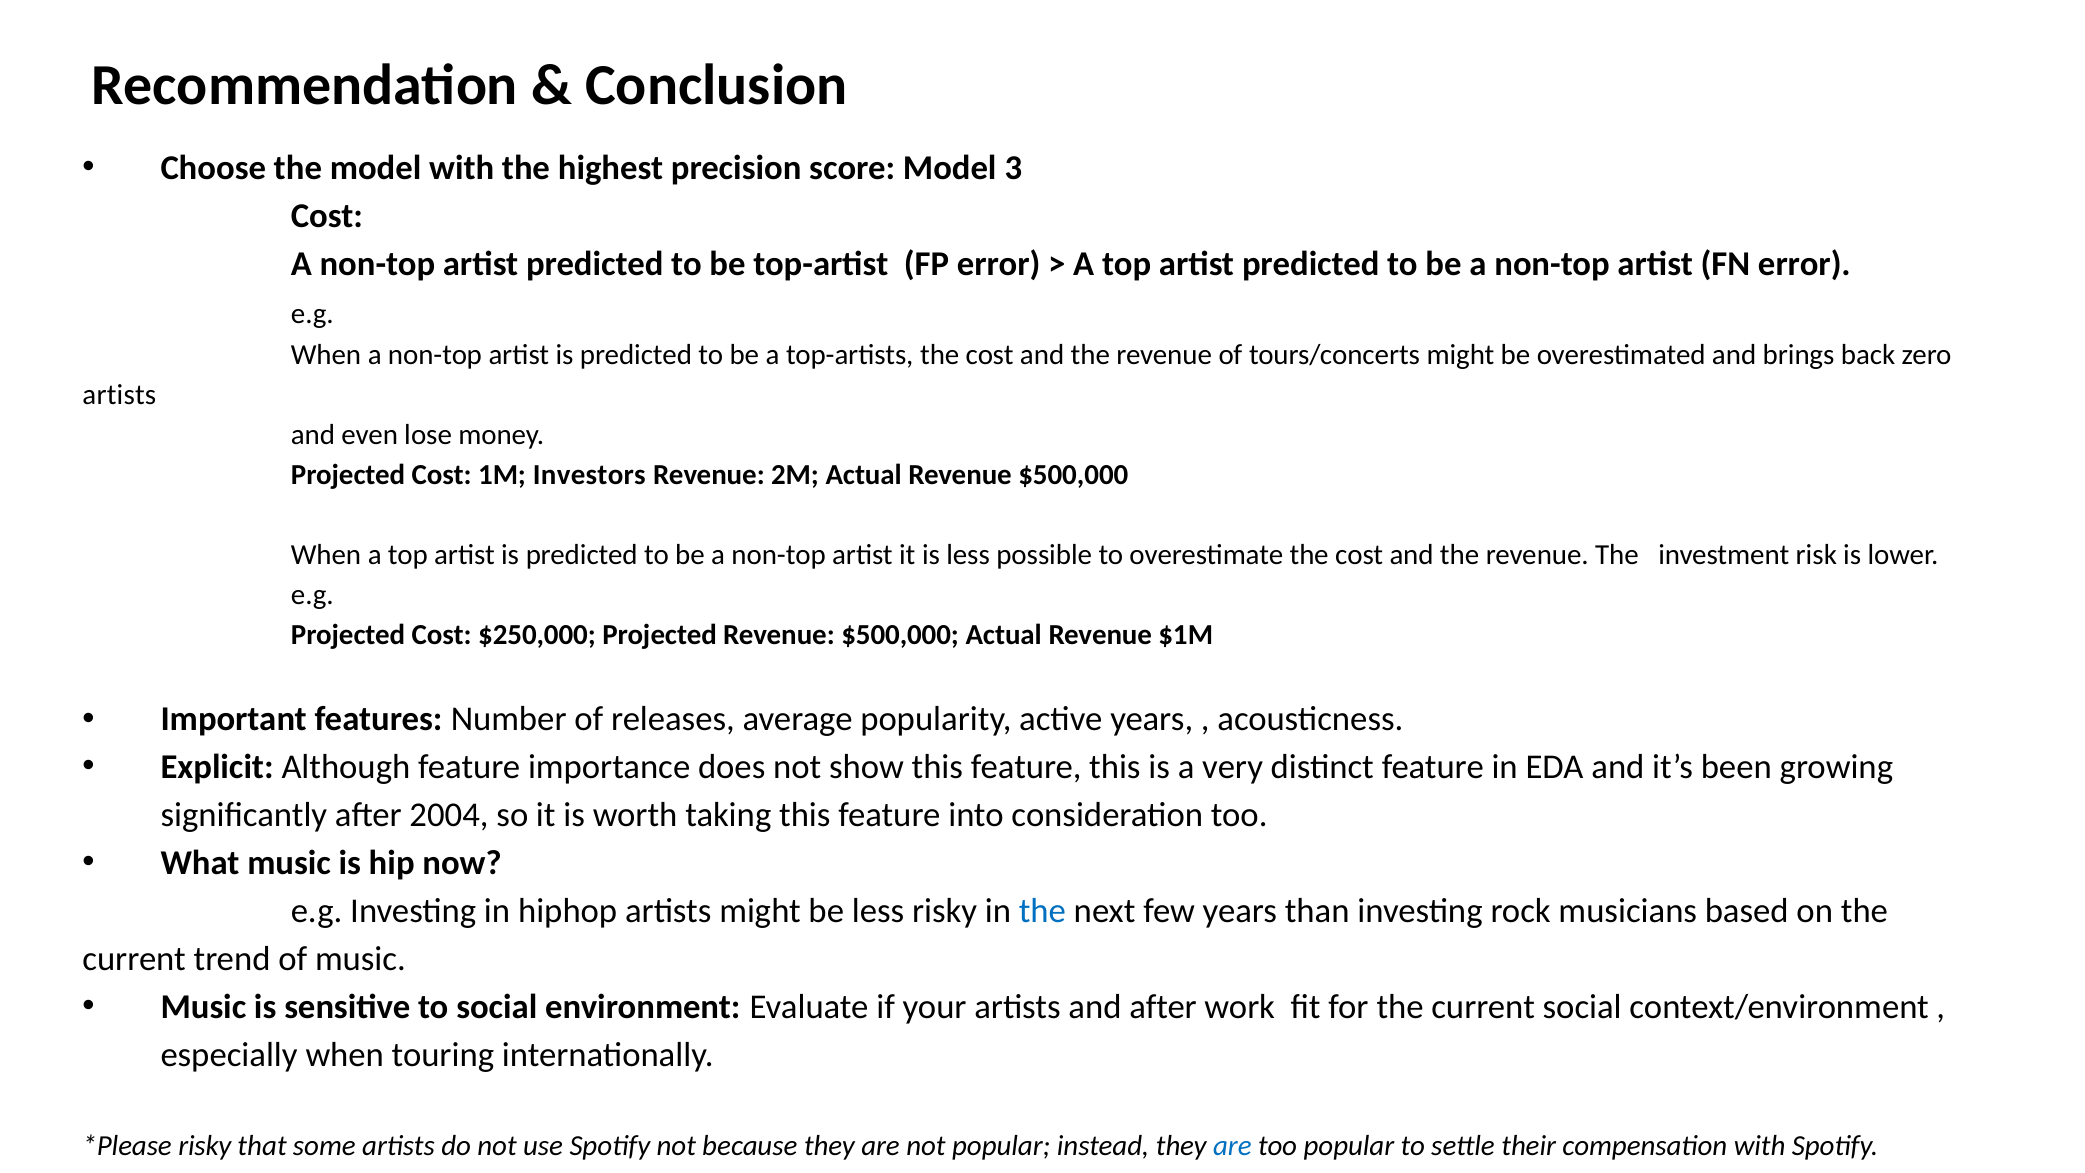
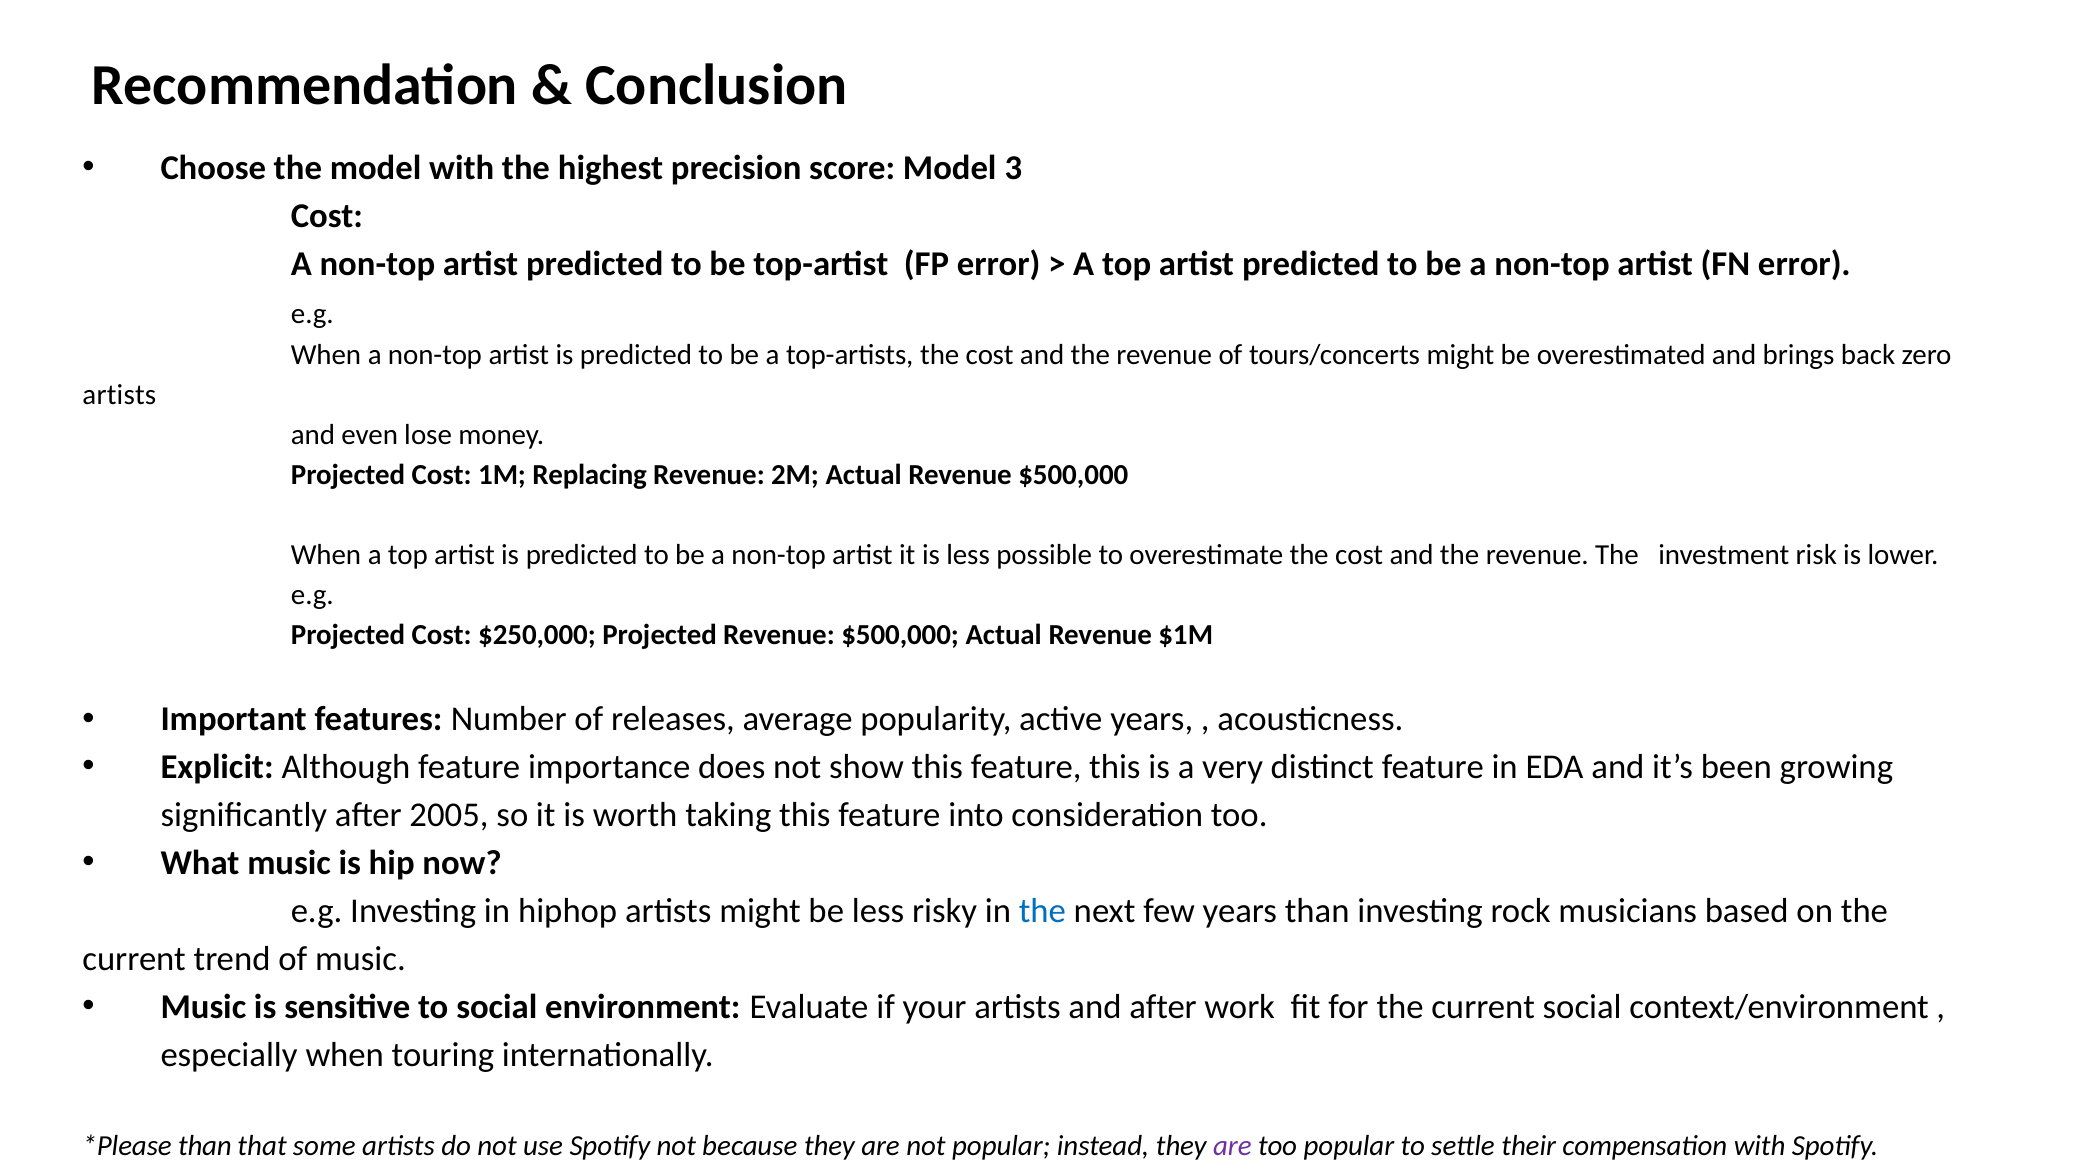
Investors: Investors -> Replacing
2004: 2004 -> 2005
risky at (205, 1146): risky -> than
are at (1232, 1146) colour: blue -> purple
